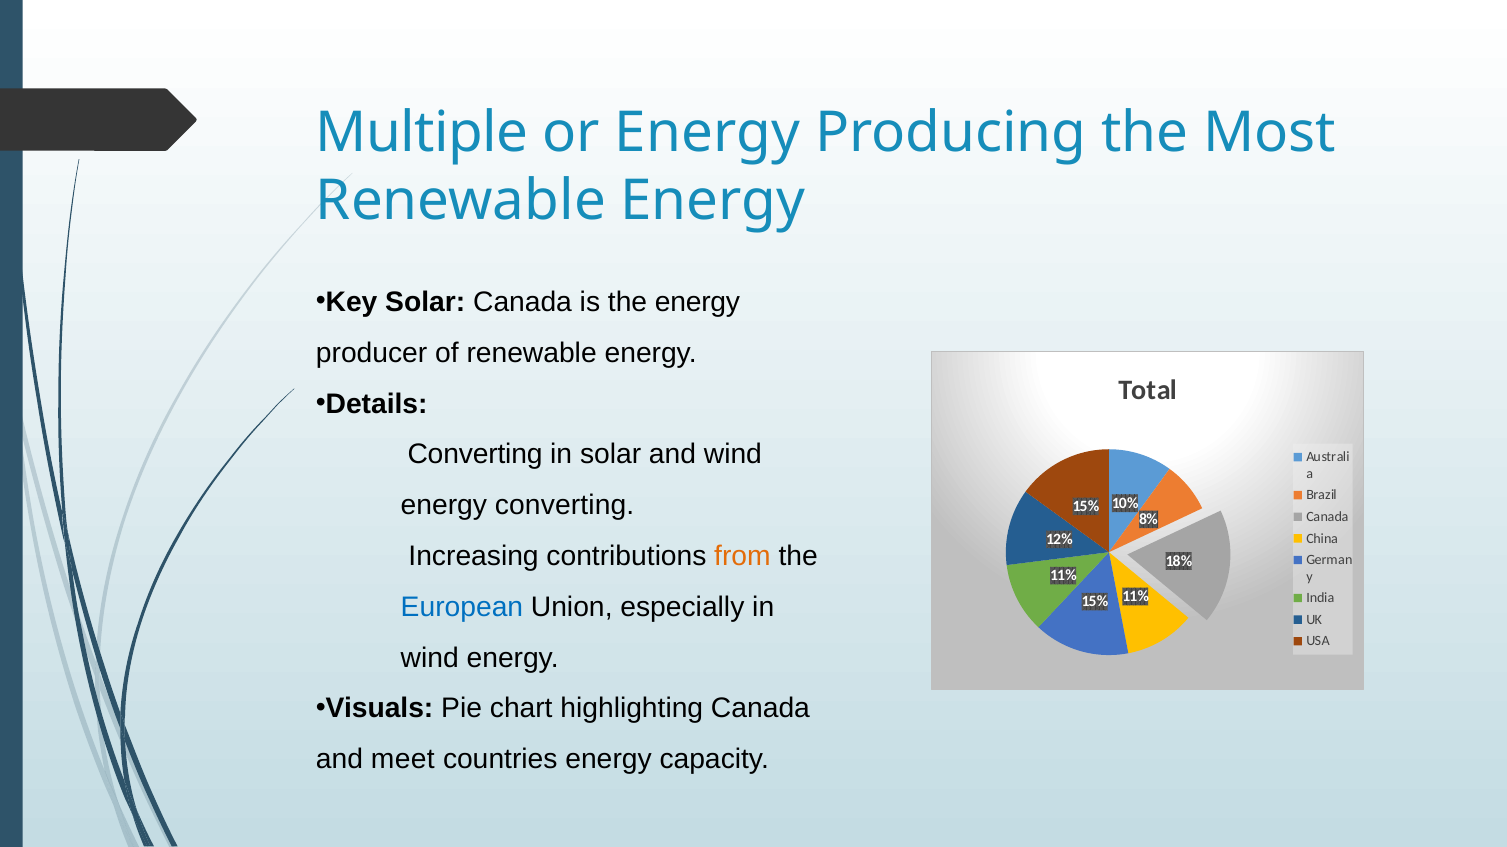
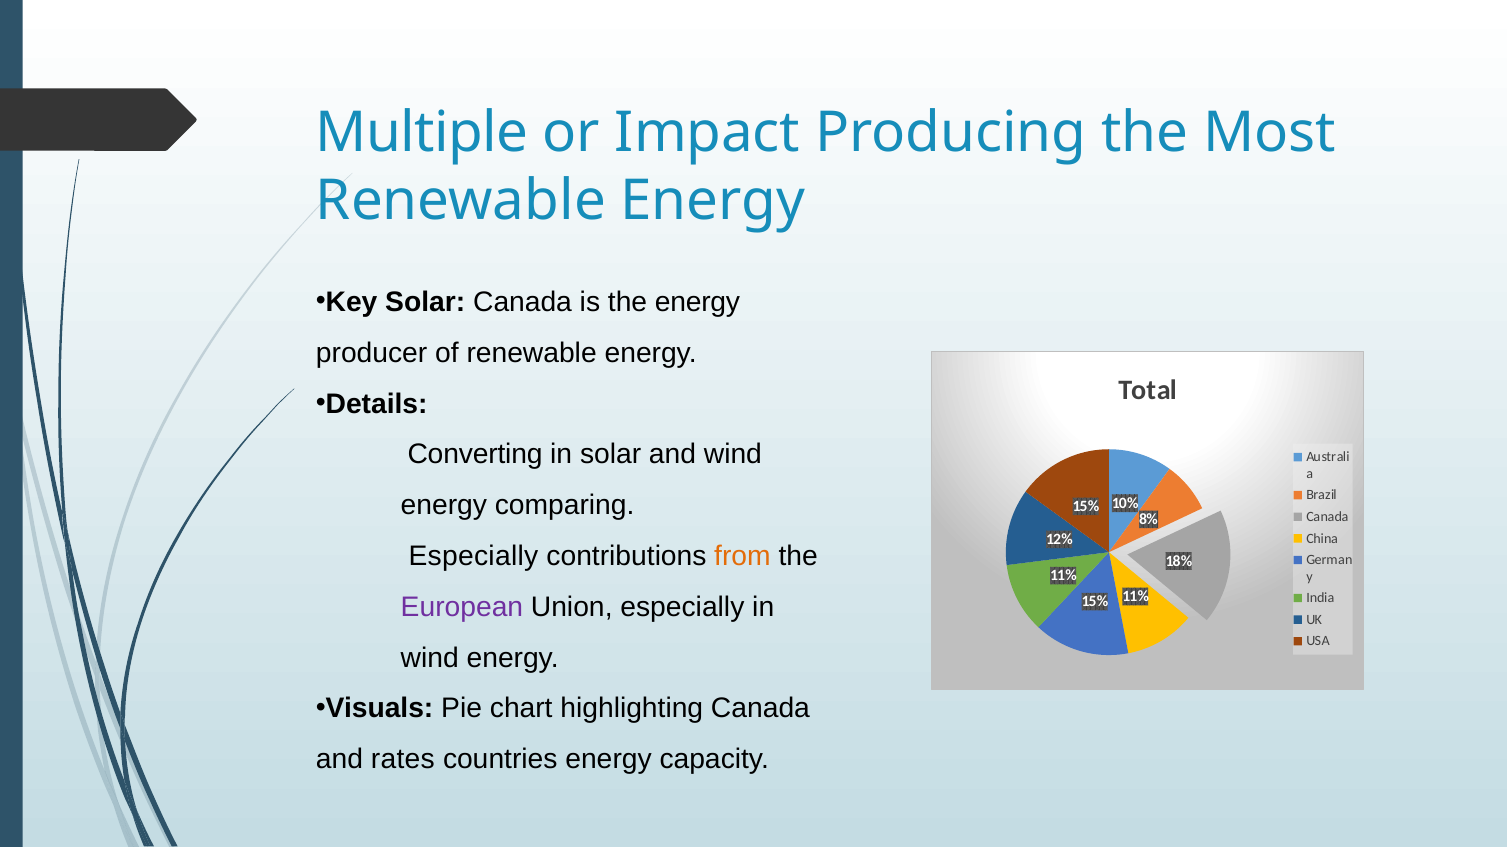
or Energy: Energy -> Impact
energy converting: converting -> comparing
Increasing at (474, 557): Increasing -> Especially
European colour: blue -> purple
meet: meet -> rates
